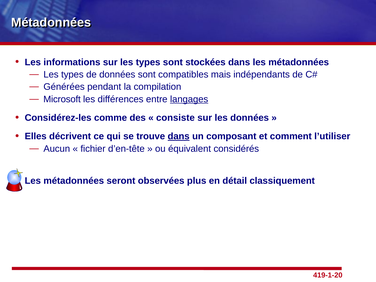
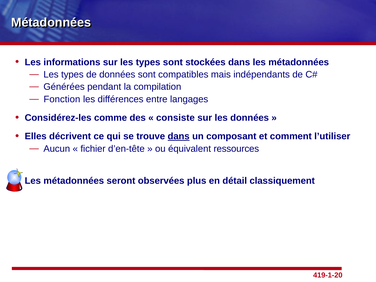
Microsoft: Microsoft -> Fonction
langages underline: present -> none
considérés: considérés -> ressources
